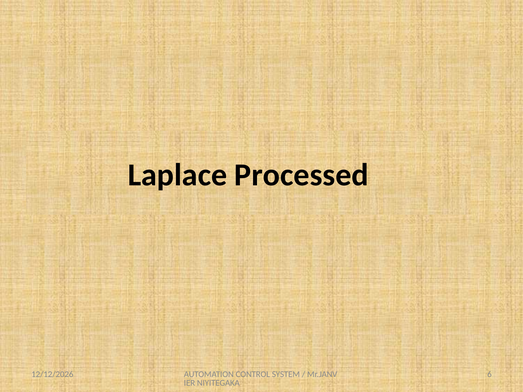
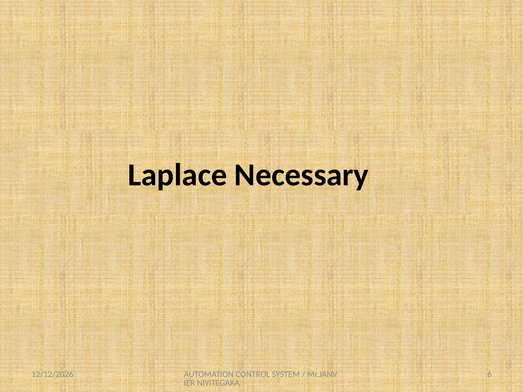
Processed: Processed -> Necessary
